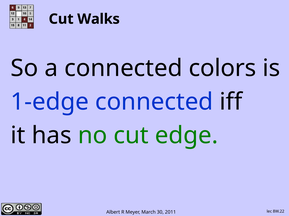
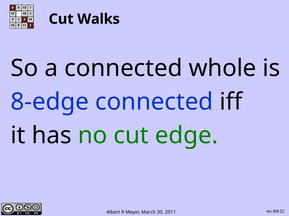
colors: colors -> whole
1-edge: 1-edge -> 8-edge
